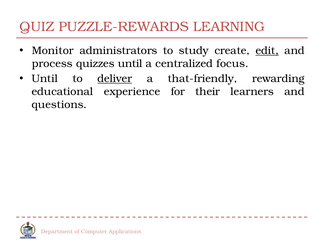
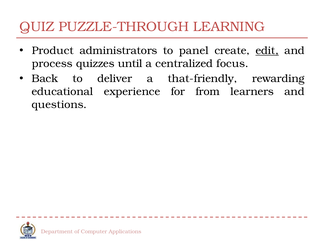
PUZZLE-REWARDS: PUZZLE-REWARDS -> PUZZLE-THROUGH
Monitor: Monitor -> Product
study: study -> panel
Until at (45, 79): Until -> Back
deliver underline: present -> none
their: their -> from
